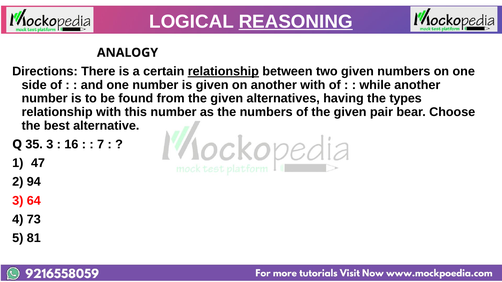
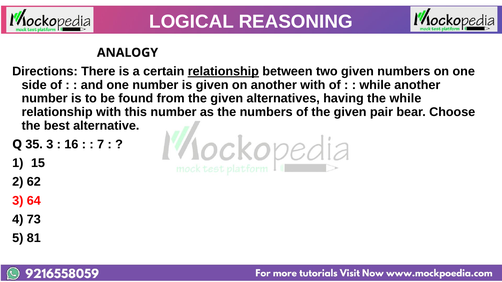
REASONING underline: present -> none
the types: types -> while
47: 47 -> 15
94: 94 -> 62
